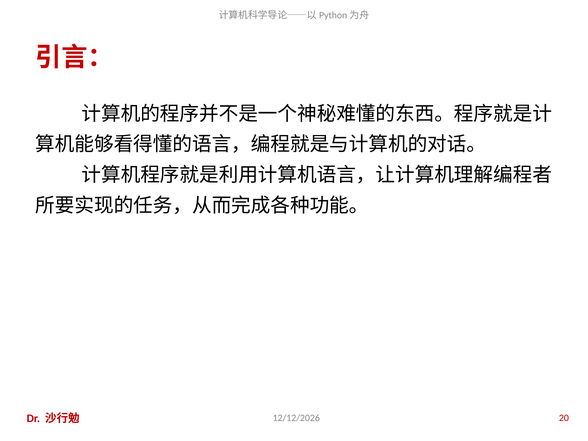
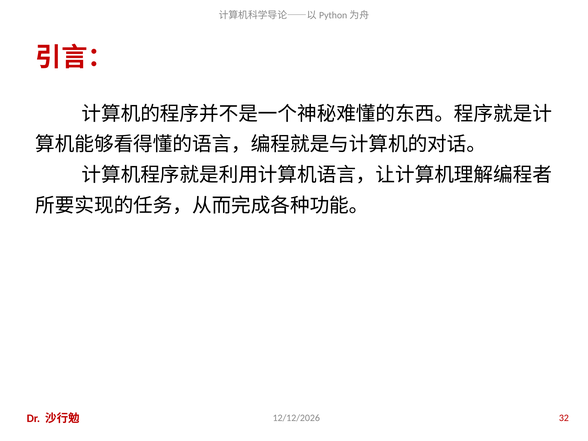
20: 20 -> 32
